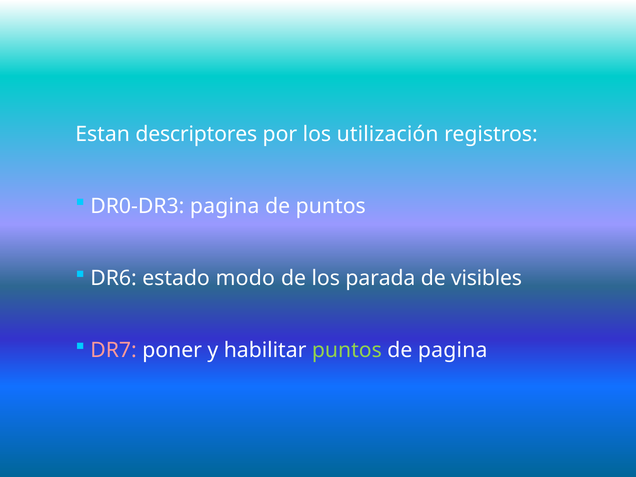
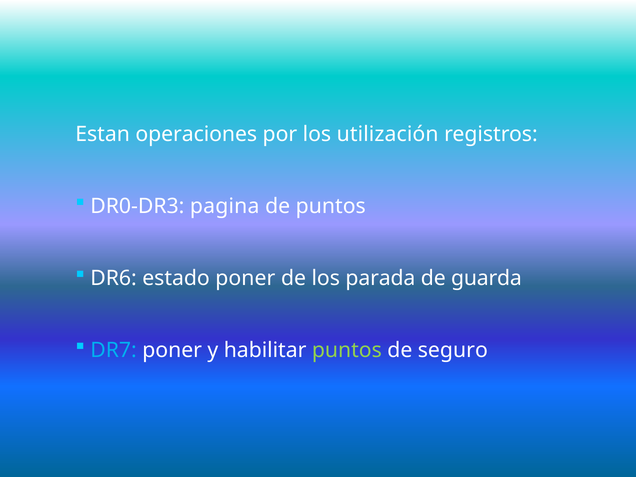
descriptores: descriptores -> operaciones
estado modo: modo -> poner
visibles: visibles -> guarda
DR7 colour: pink -> light blue
de pagina: pagina -> seguro
